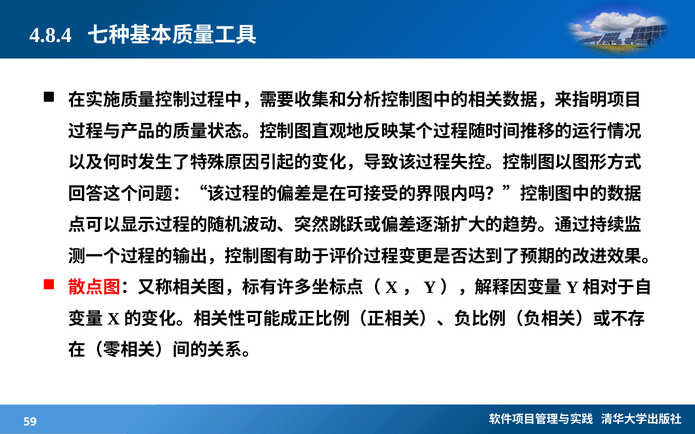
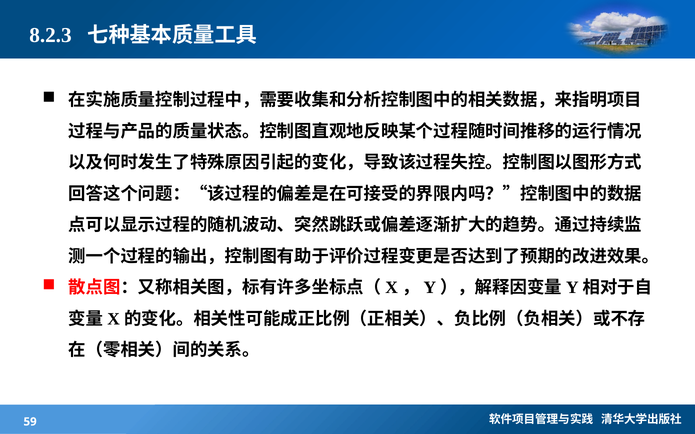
4.8.4: 4.8.4 -> 8.2.3
